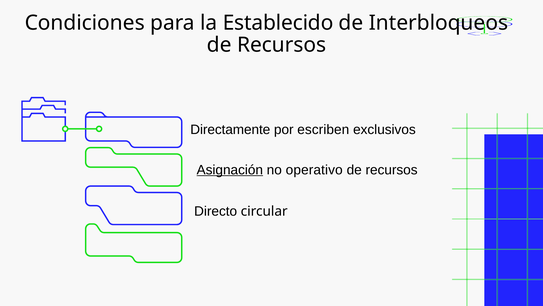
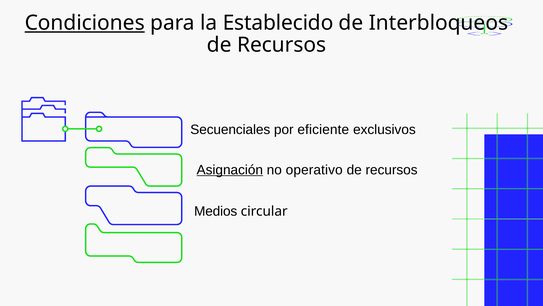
Condiciones underline: none -> present
Directamente: Directamente -> Secuenciales
escriben: escriben -> eficiente
Directo: Directo -> Medios
